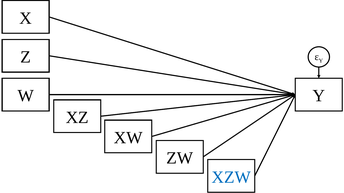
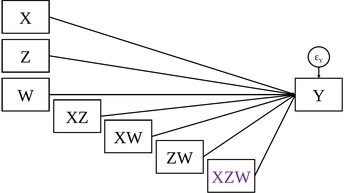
XZW colour: blue -> purple
